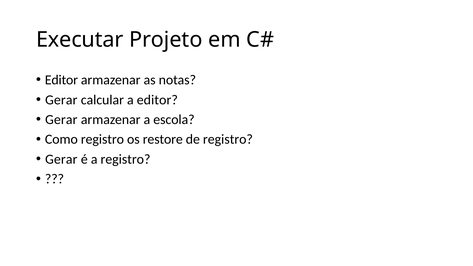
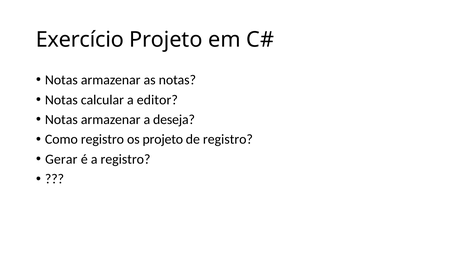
Executar: Executar -> Exercício
Editor at (61, 80): Editor -> Notas
Gerar at (61, 100): Gerar -> Notas
Gerar at (61, 120): Gerar -> Notas
escola: escola -> deseja
os restore: restore -> projeto
